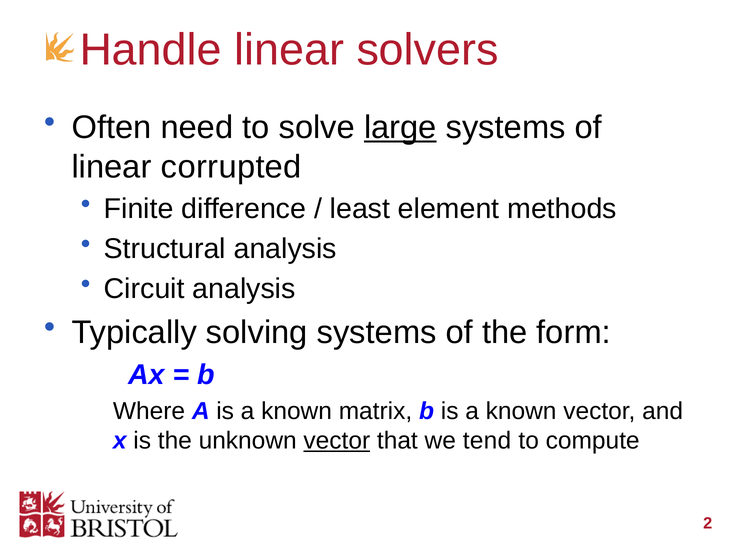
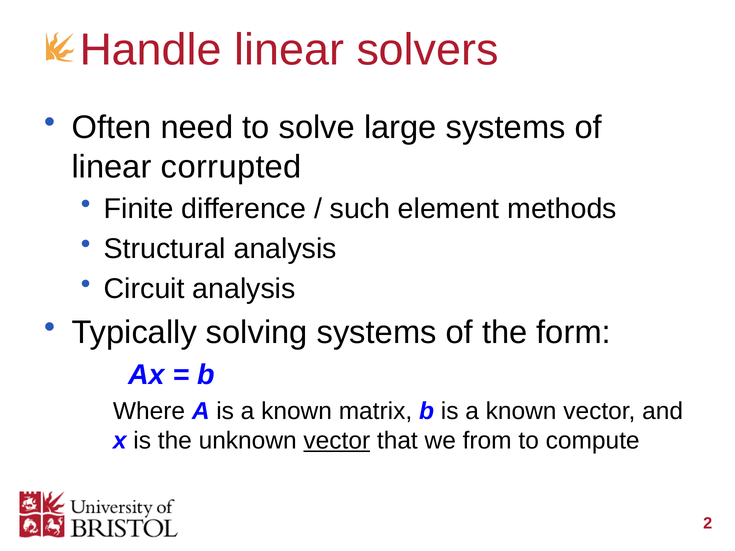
large underline: present -> none
least: least -> such
tend: tend -> from
